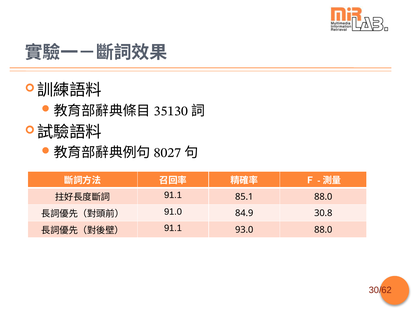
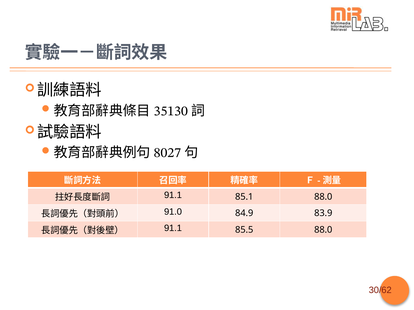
30.8: 30.8 -> 83.9
93.0: 93.0 -> 85.5
